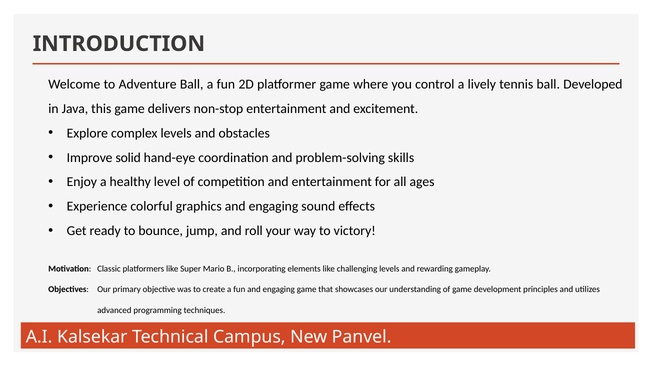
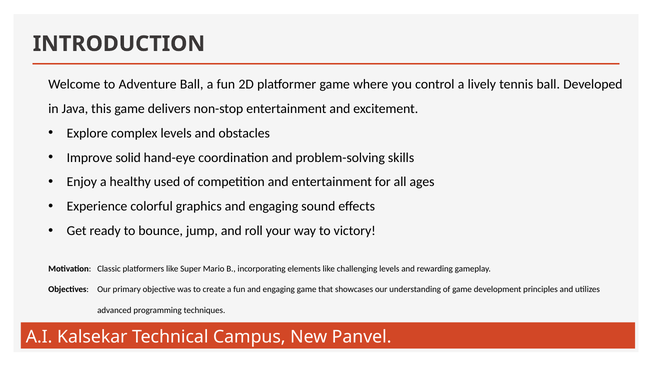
level: level -> used
